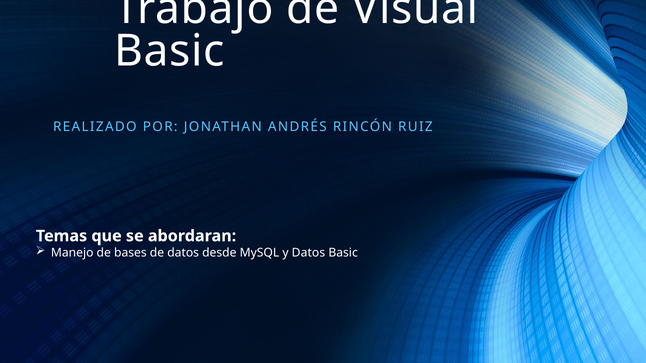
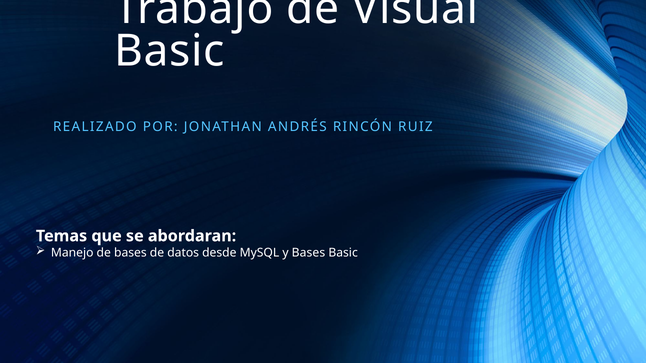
y Datos: Datos -> Bases
